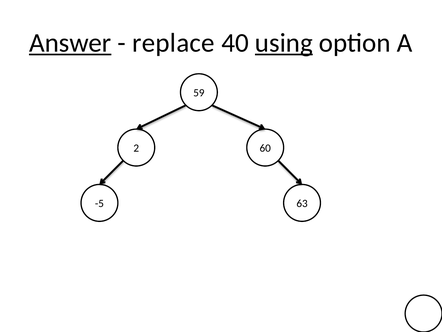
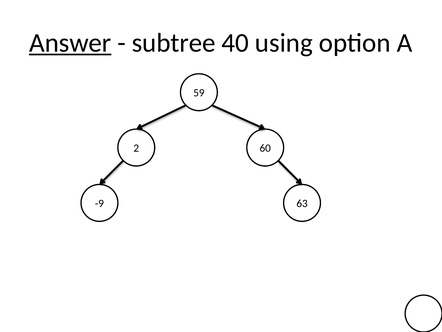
replace: replace -> subtree
using underline: present -> none
-5: -5 -> -9
